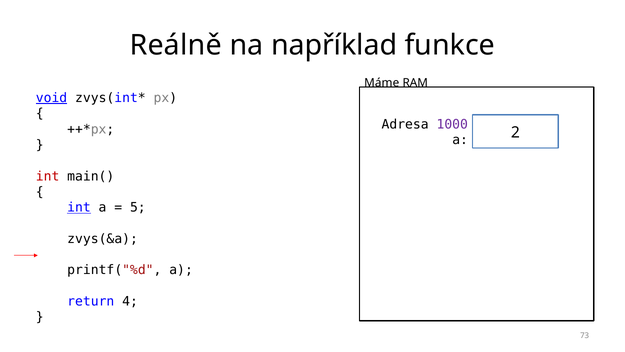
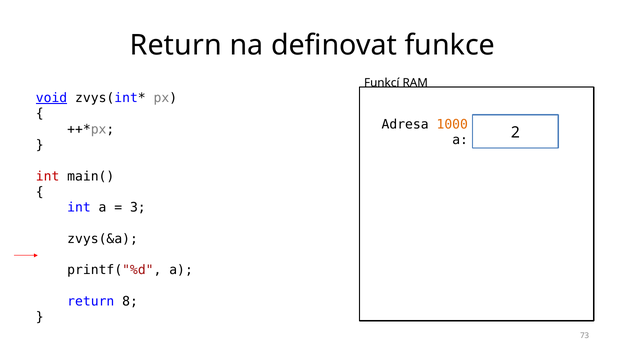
Reálně at (176, 45): Reálně -> Return
například: například -> definovat
Máme: Máme -> Funkcí
1000 colour: purple -> orange
int at (79, 207) underline: present -> none
5: 5 -> 3
4: 4 -> 8
